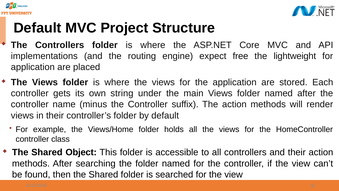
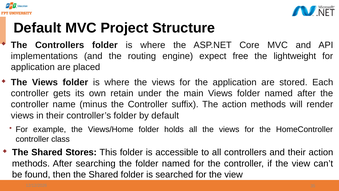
string: string -> retain
Object: Object -> Stores
